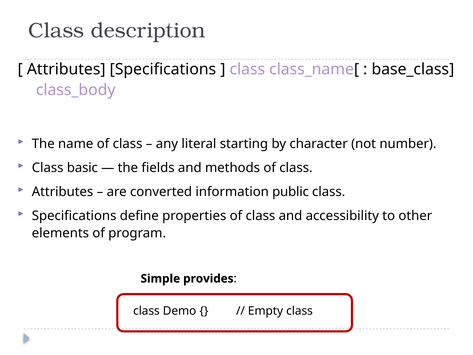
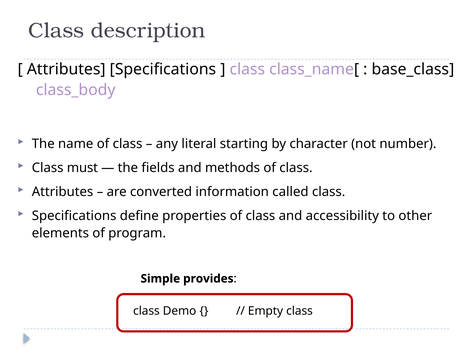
basic: basic -> must
public: public -> called
